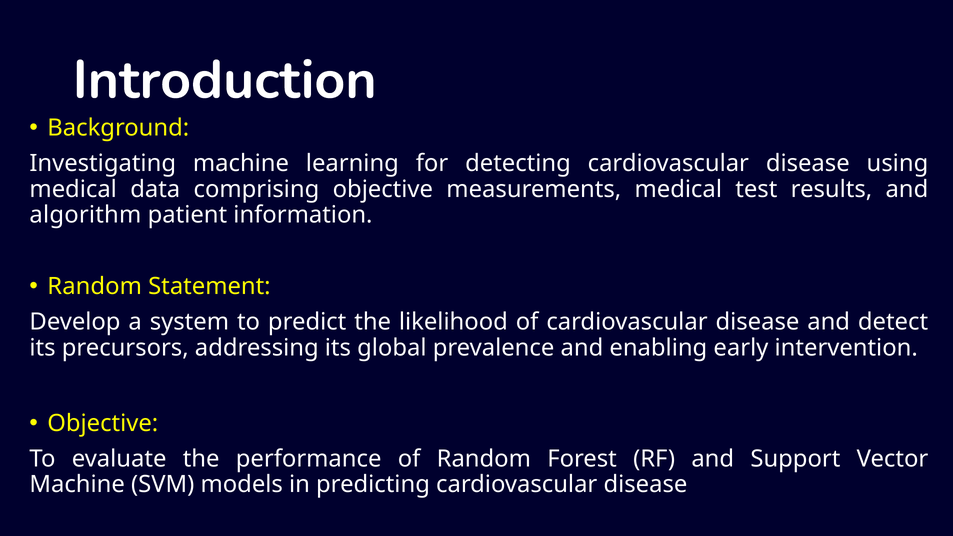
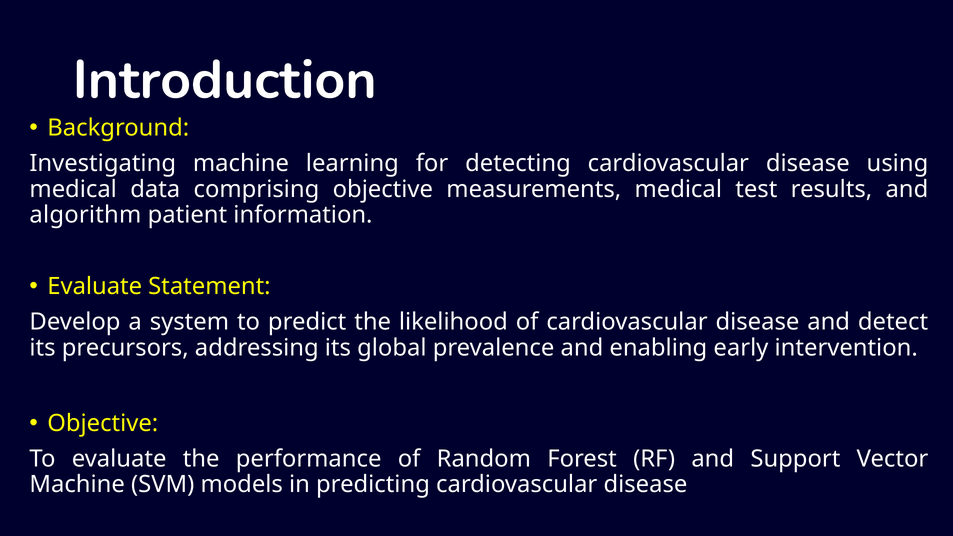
Random at (95, 286): Random -> Evaluate
